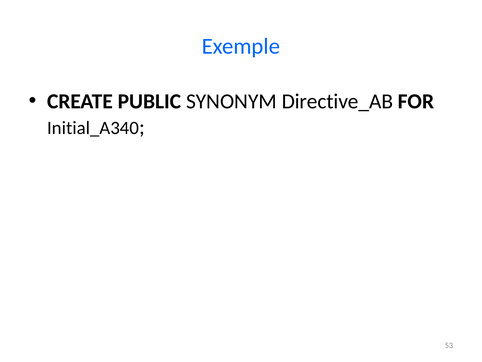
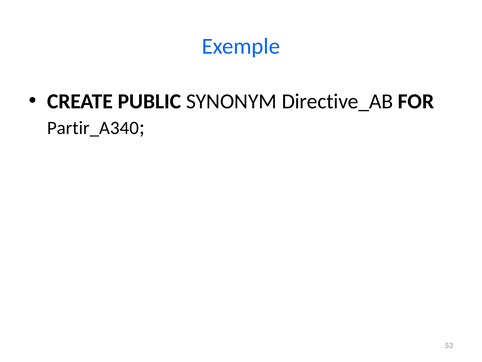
Initial_A340: Initial_A340 -> Partir_A340
